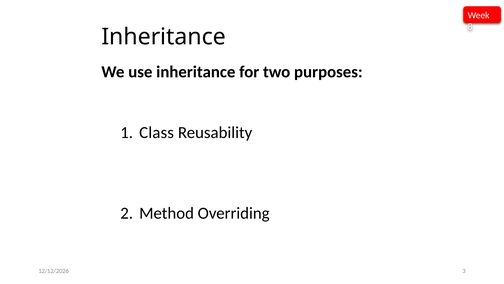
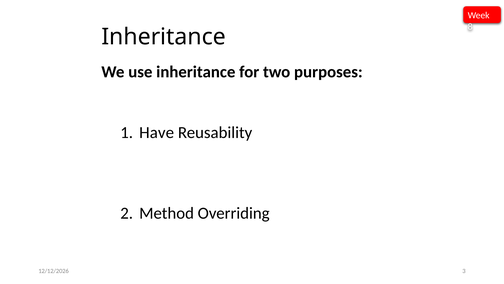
Class: Class -> Have
